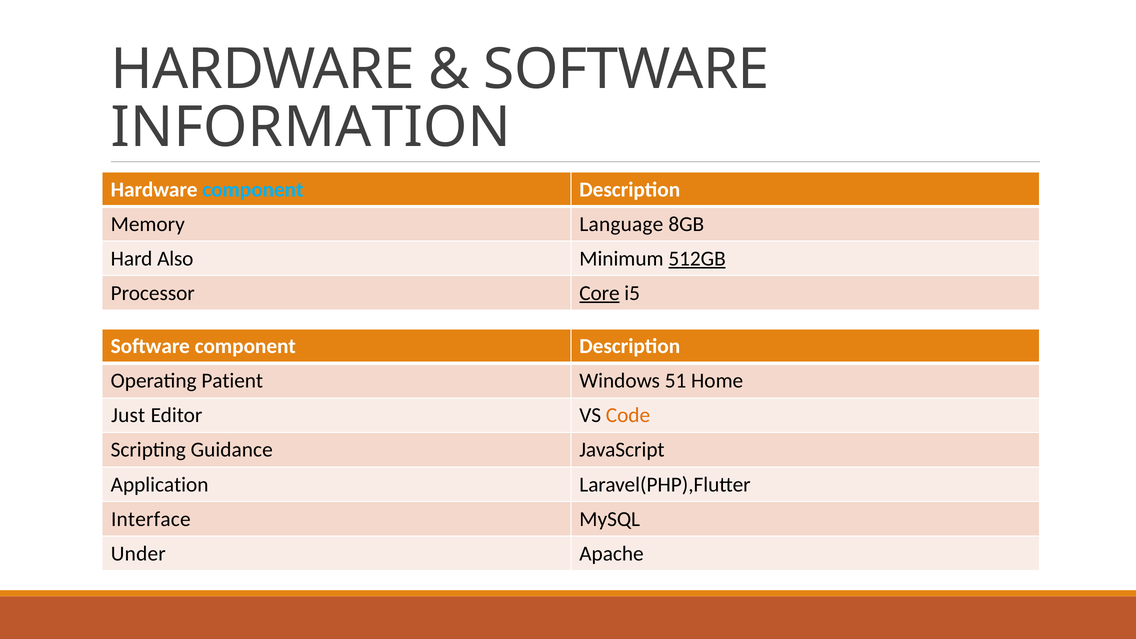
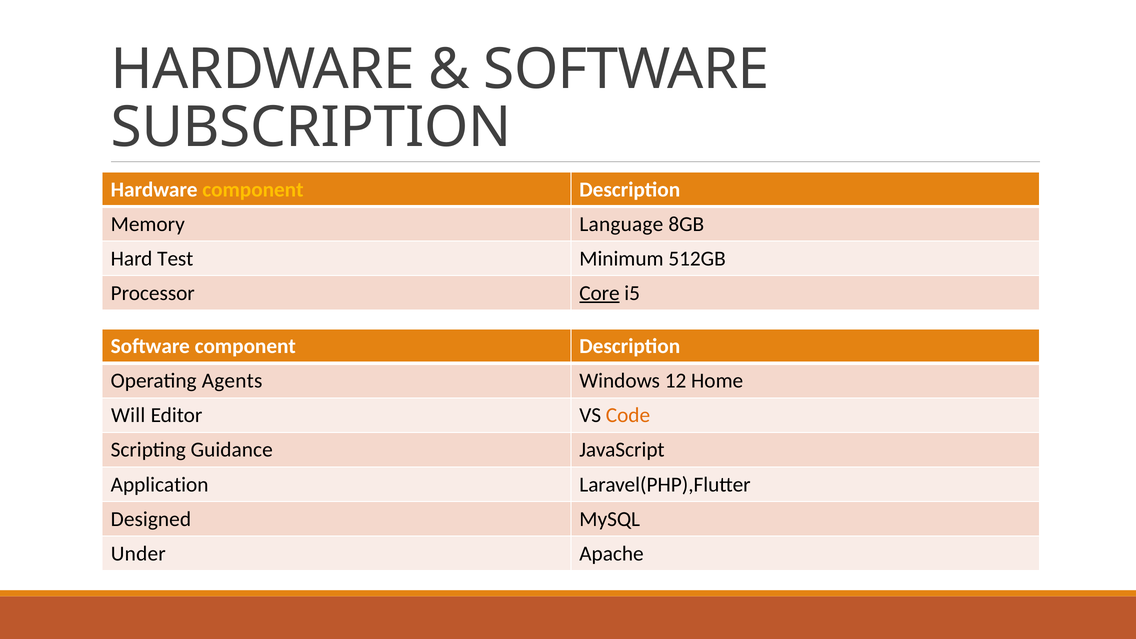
INFORMATION: INFORMATION -> SUBSCRIPTION
component at (253, 190) colour: light blue -> yellow
Also: Also -> Test
512GB underline: present -> none
Patient: Patient -> Agents
51: 51 -> 12
Just: Just -> Will
Interface: Interface -> Designed
